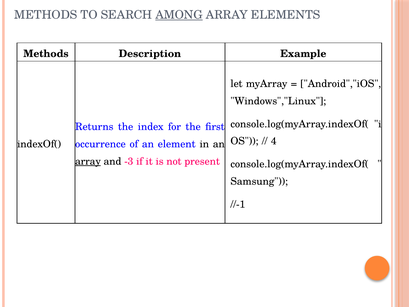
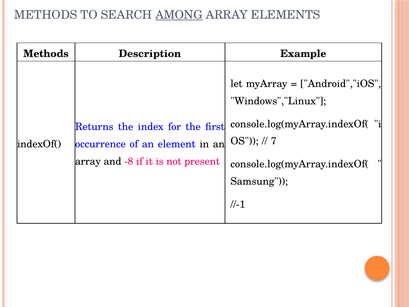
4: 4 -> 7
array at (88, 161) underline: present -> none
-3: -3 -> -8
